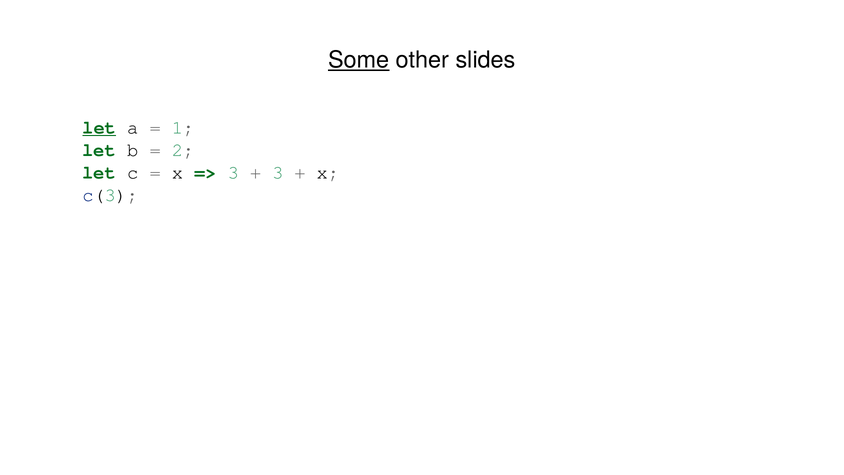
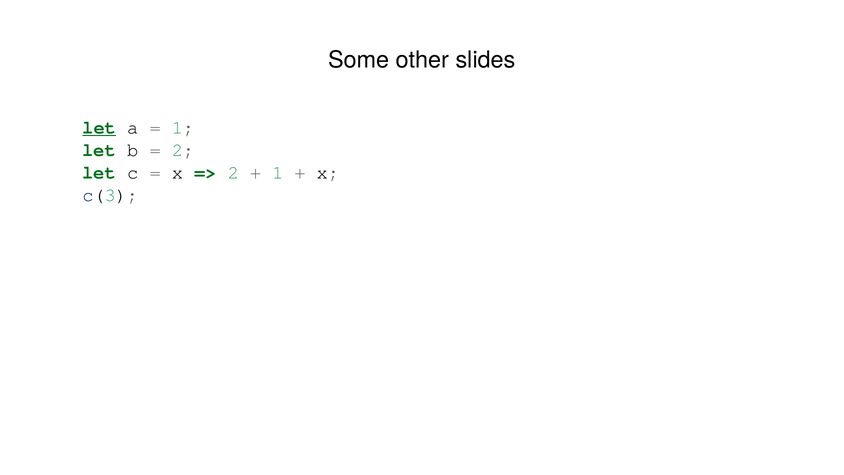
Some underline: present -> none
3 at (233, 173): 3 -> 2
3 at (278, 173): 3 -> 1
